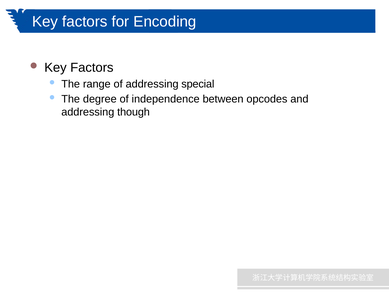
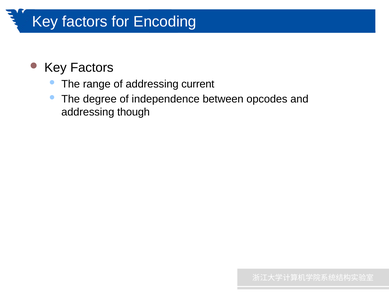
special: special -> current
